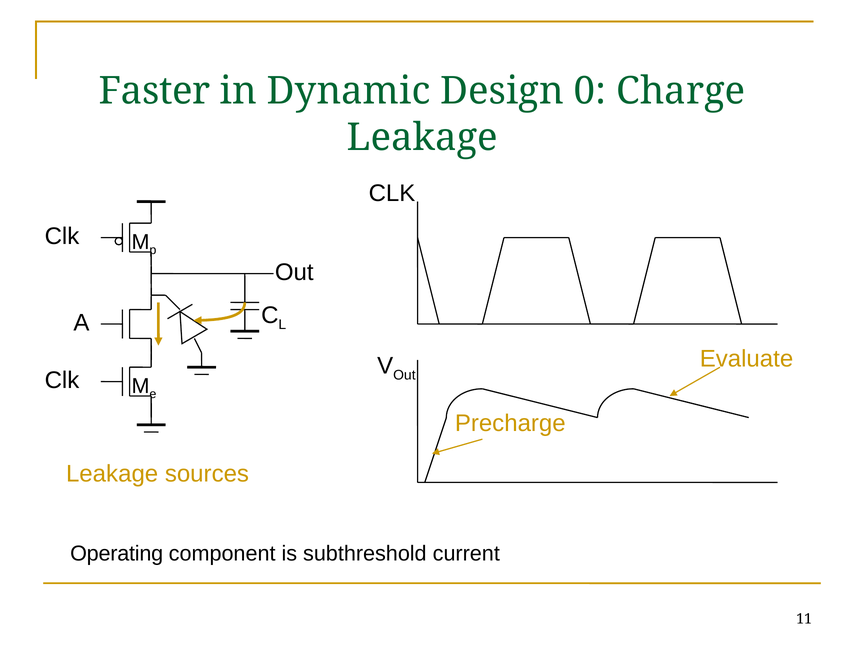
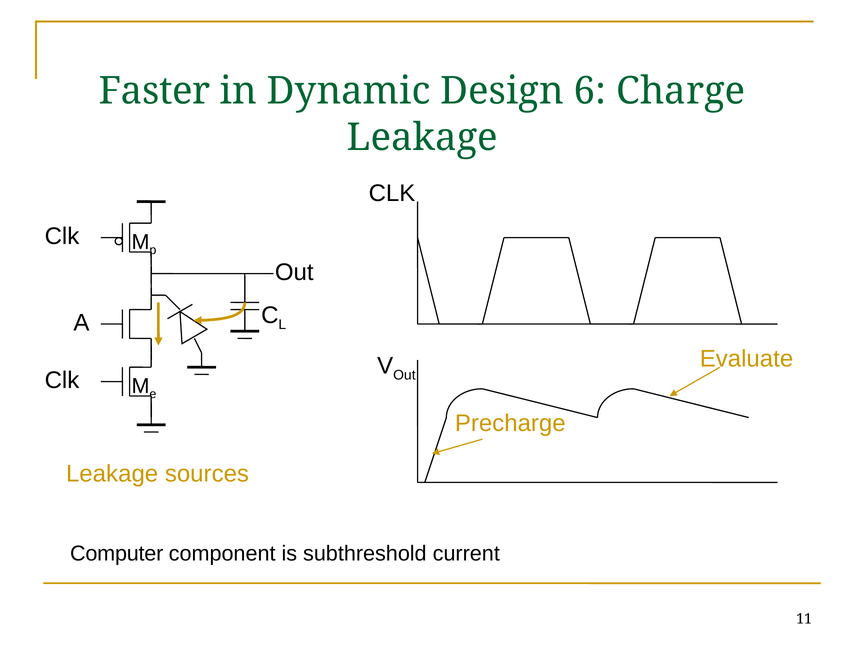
0: 0 -> 6
Operating: Operating -> Computer
